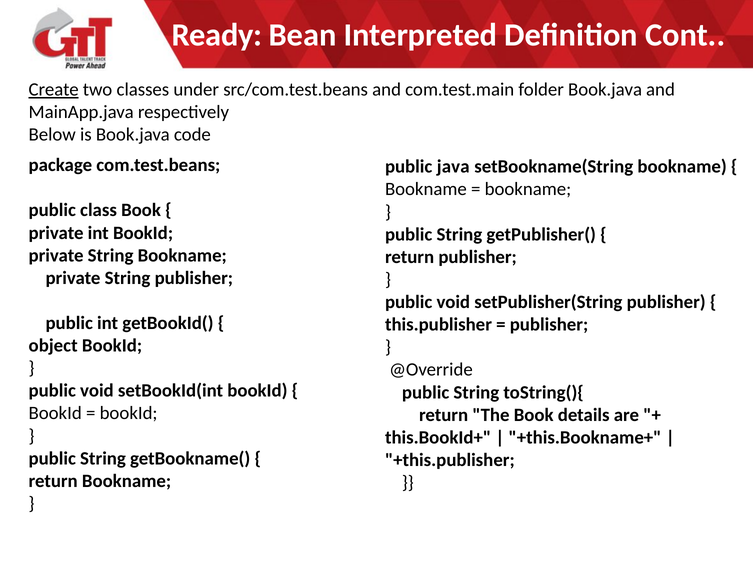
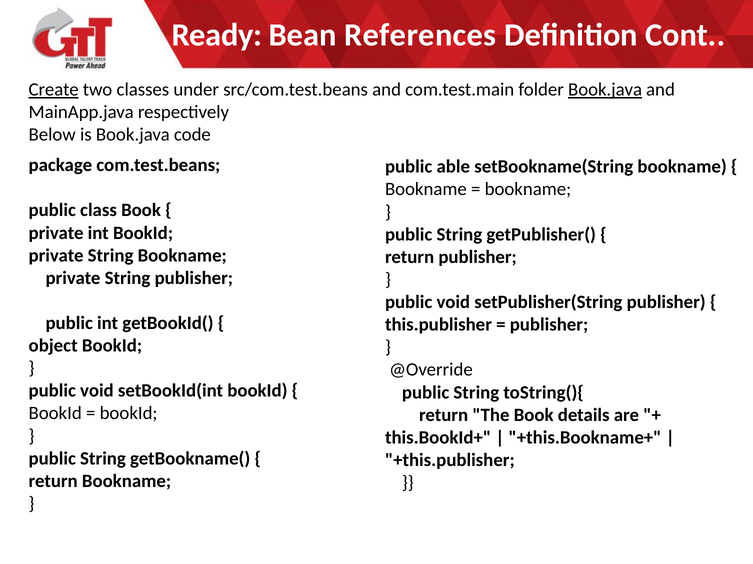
Interpreted: Interpreted -> References
Book.java at (605, 90) underline: none -> present
java: java -> able
